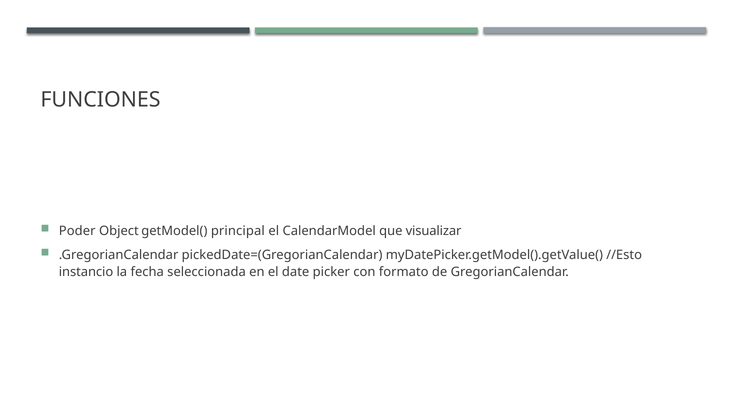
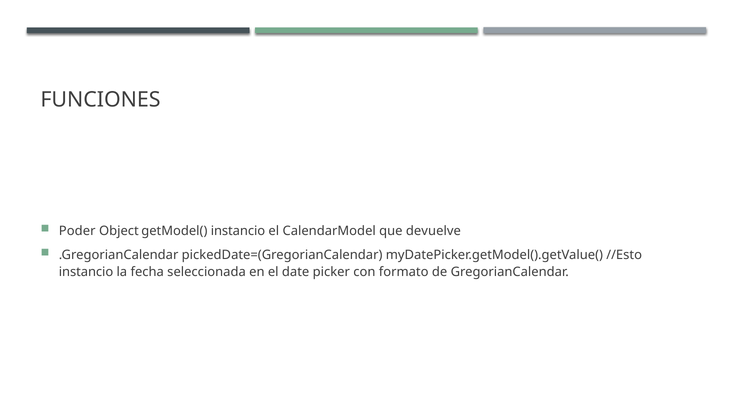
principal at (238, 231): principal -> instancio
visualizar: visualizar -> devuelve
